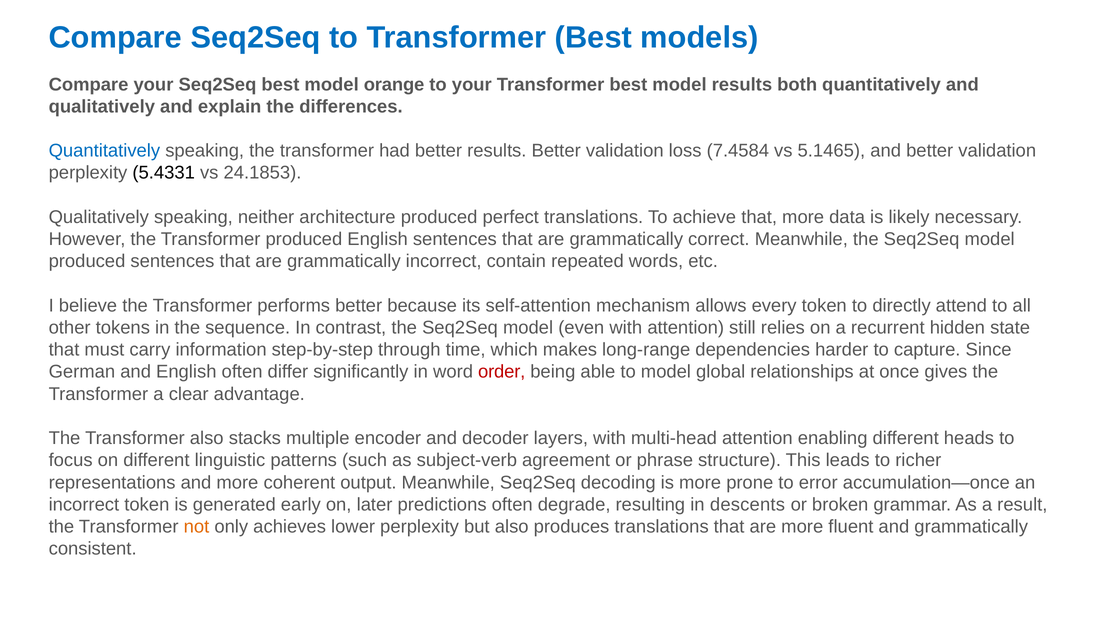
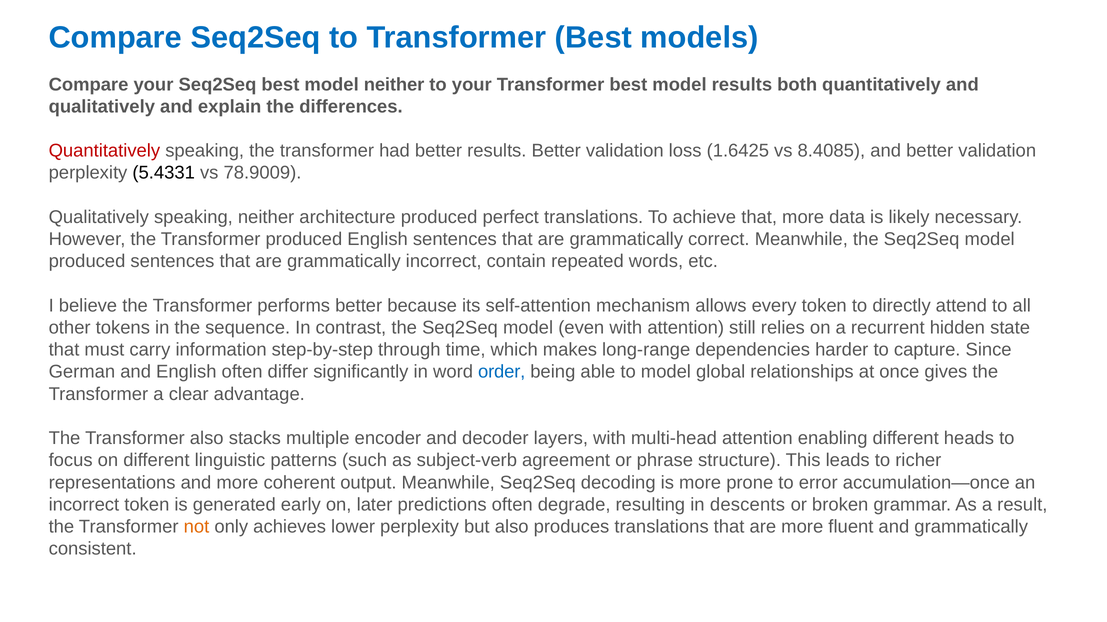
model orange: orange -> neither
Quantitatively at (104, 151) colour: blue -> red
7.4584: 7.4584 -> 1.6425
5.1465: 5.1465 -> 8.4085
24.1853: 24.1853 -> 78.9009
order colour: red -> blue
